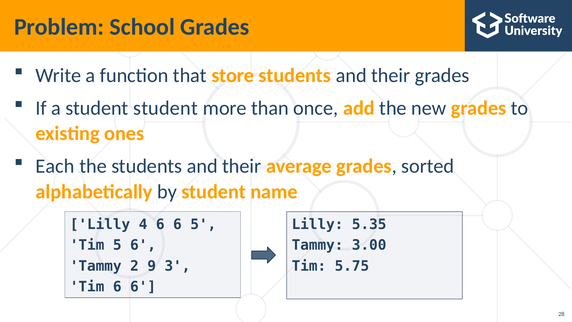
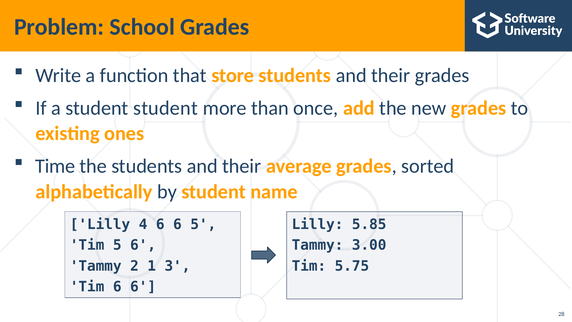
Each: Each -> Time
5.35: 5.35 -> 5.85
9: 9 -> 1
